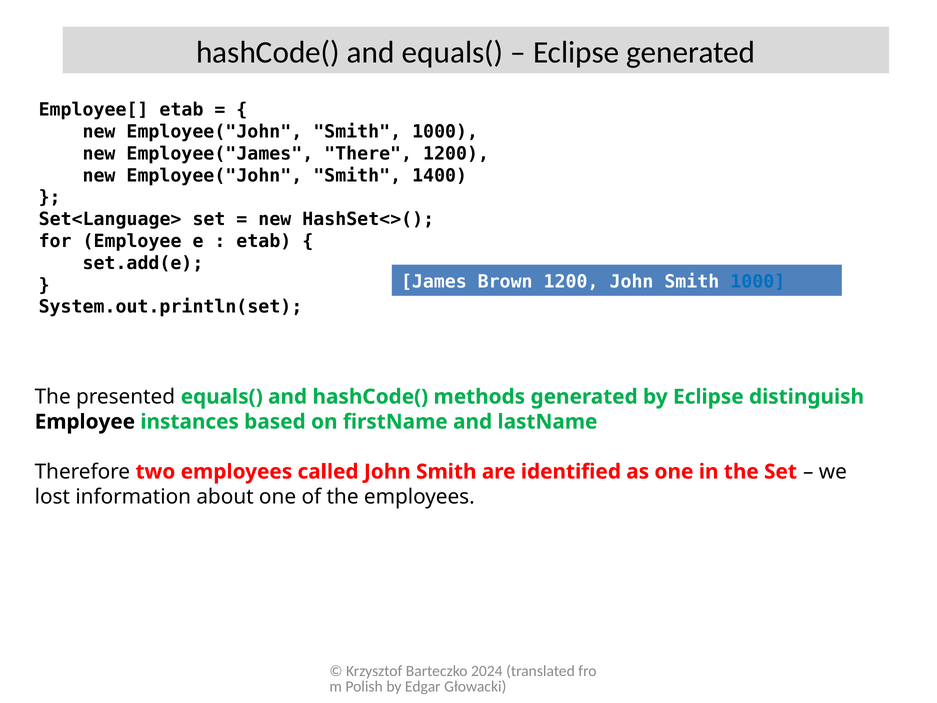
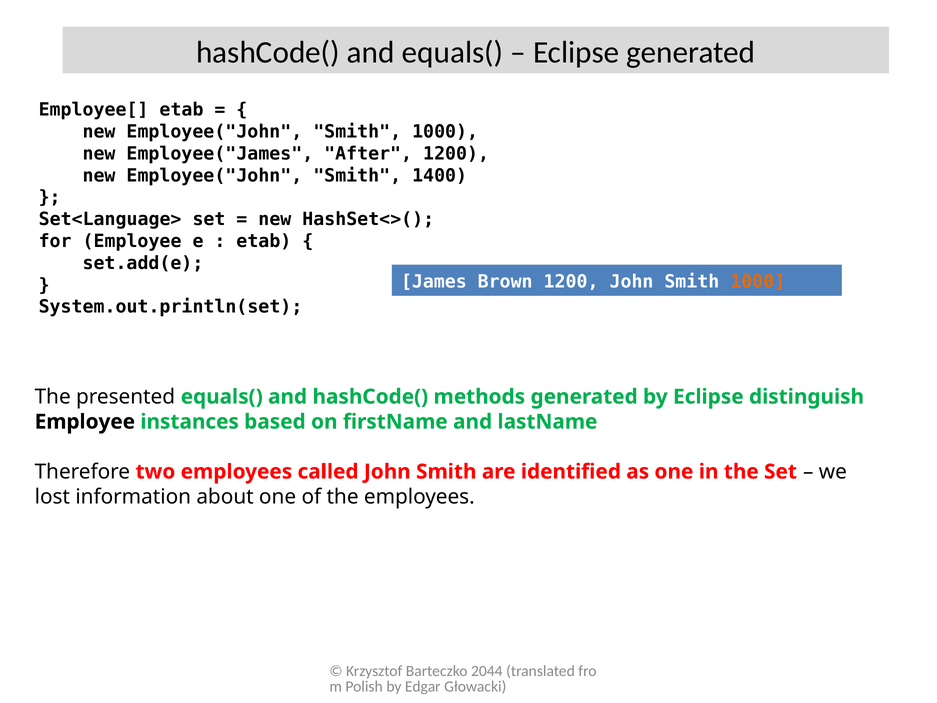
There: There -> After
1000 at (758, 281) colour: blue -> orange
2024: 2024 -> 2044
